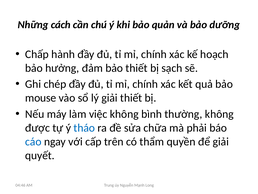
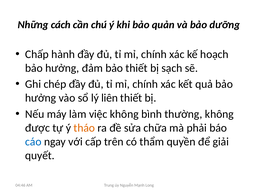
mouse at (41, 98): mouse -> hưởng
lý giải: giải -> liên
tháo colour: blue -> orange
